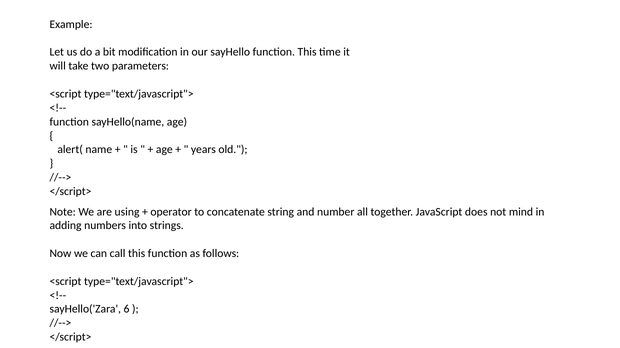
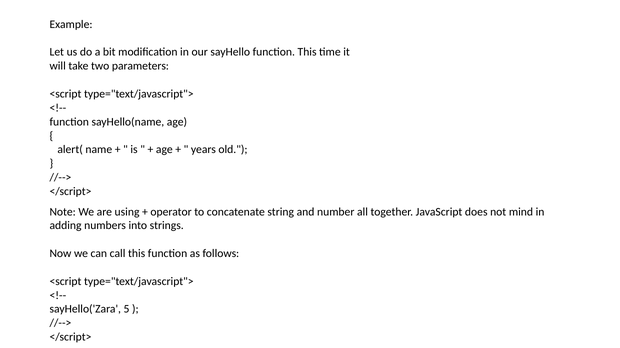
6: 6 -> 5
